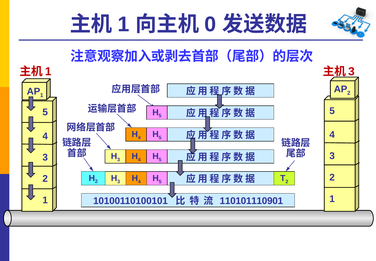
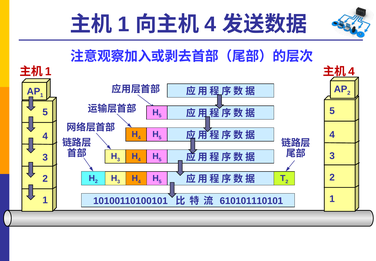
0 at (210, 24): 0 -> 4
3 at (351, 71): 3 -> 4
110101110901: 110101110901 -> 610101110101
